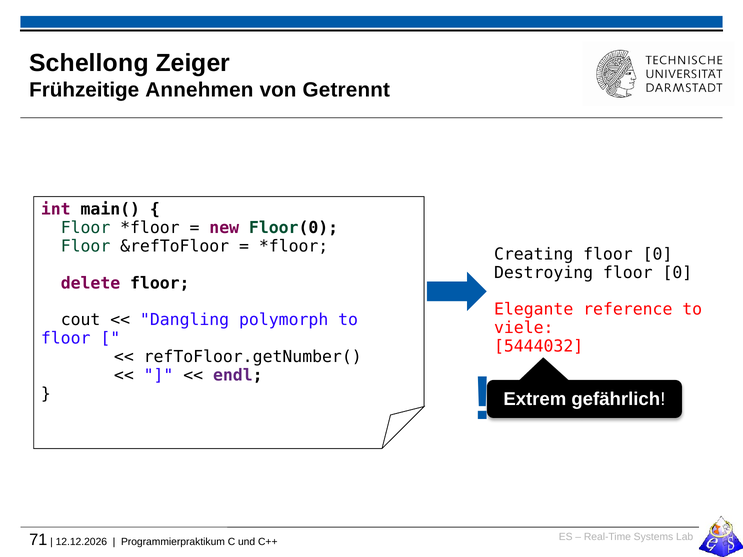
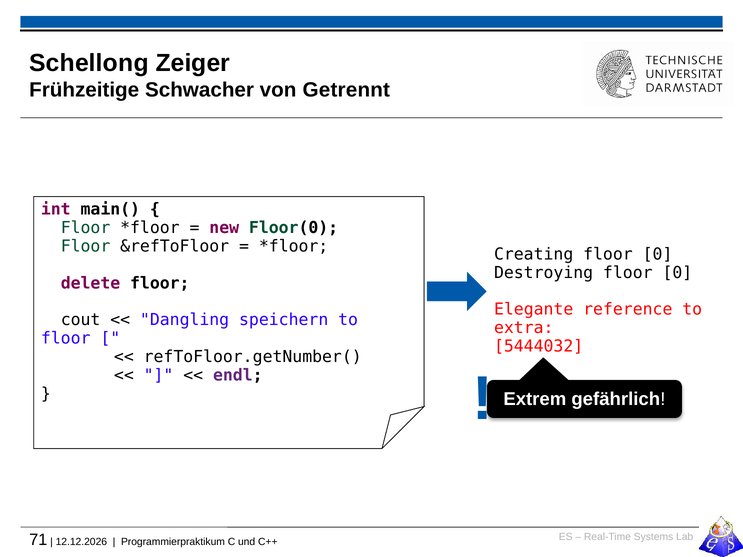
Annehmen: Annehmen -> Schwacher
polymorph: polymorph -> speichern
viele: viele -> extra
